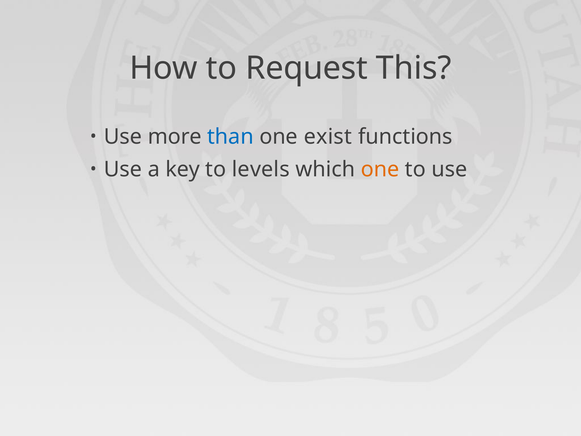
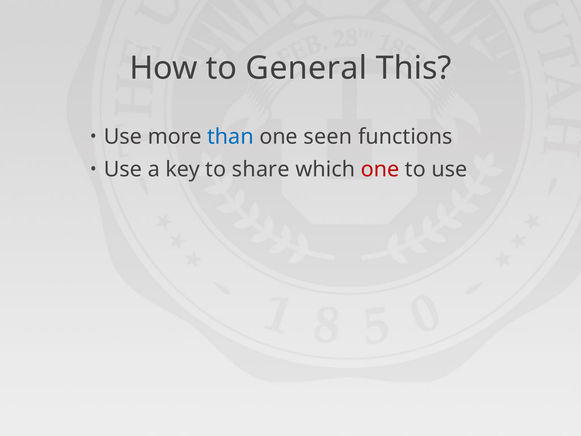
Request: Request -> General
exist: exist -> seen
levels: levels -> share
one at (380, 169) colour: orange -> red
